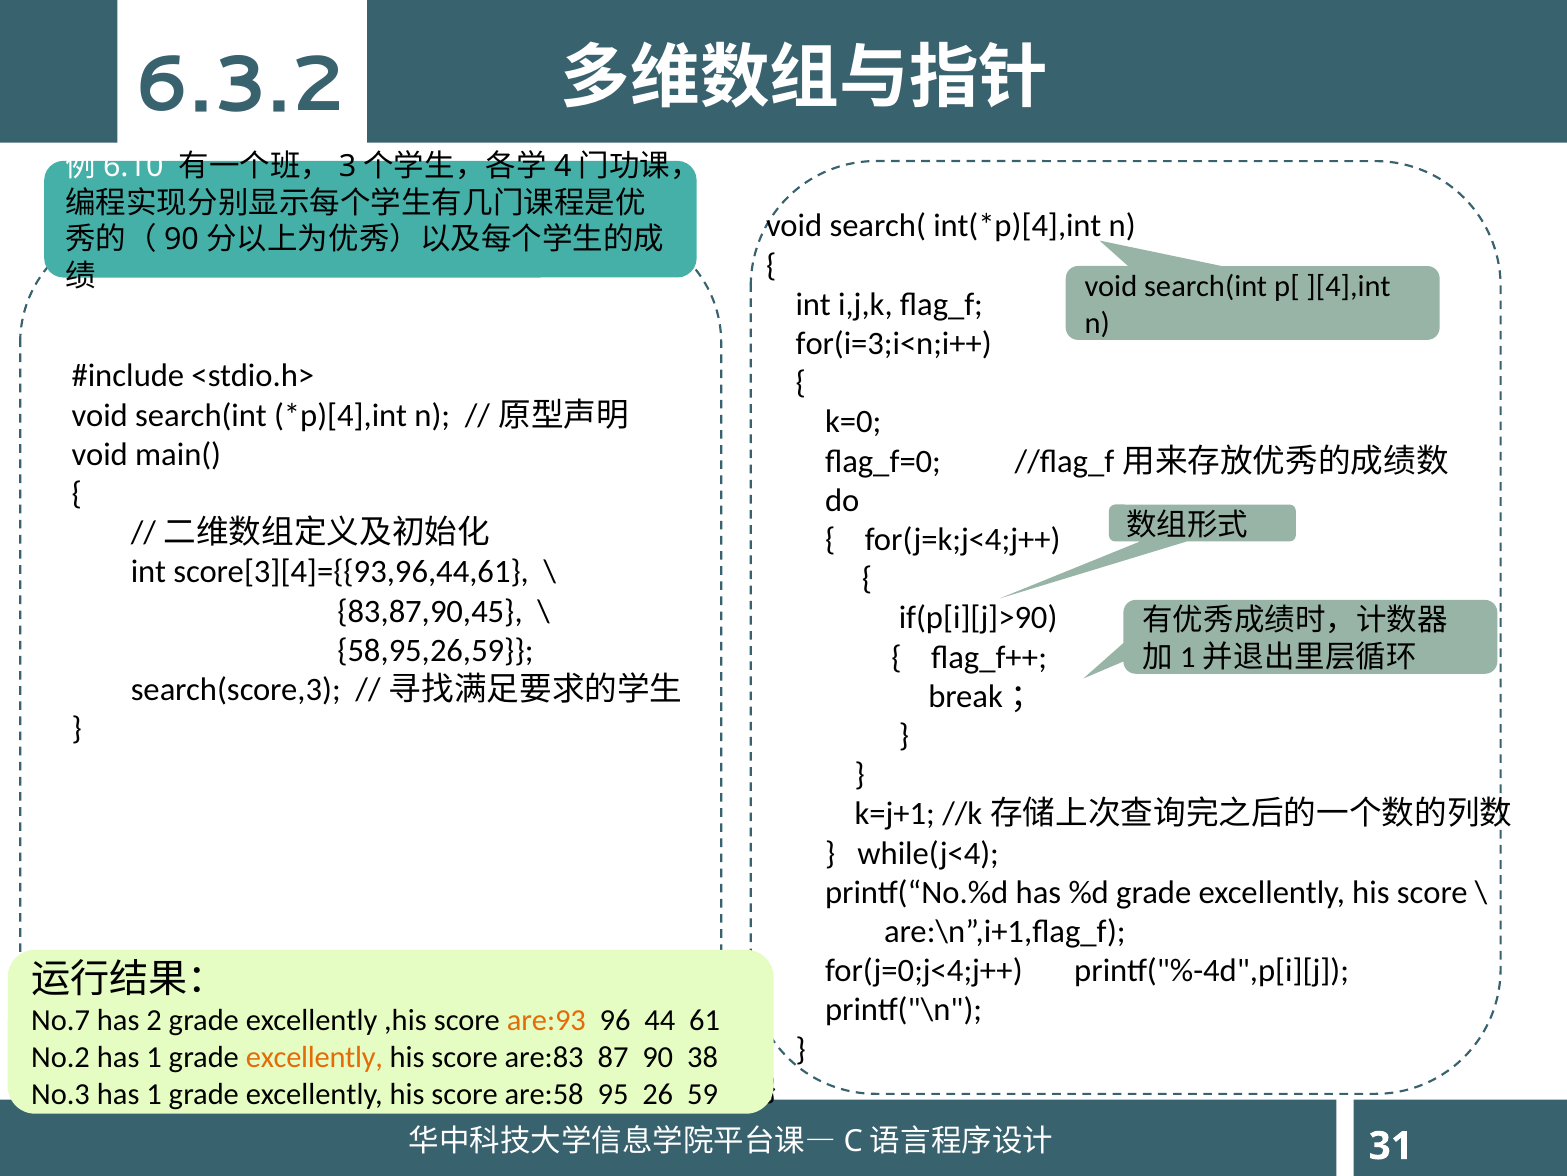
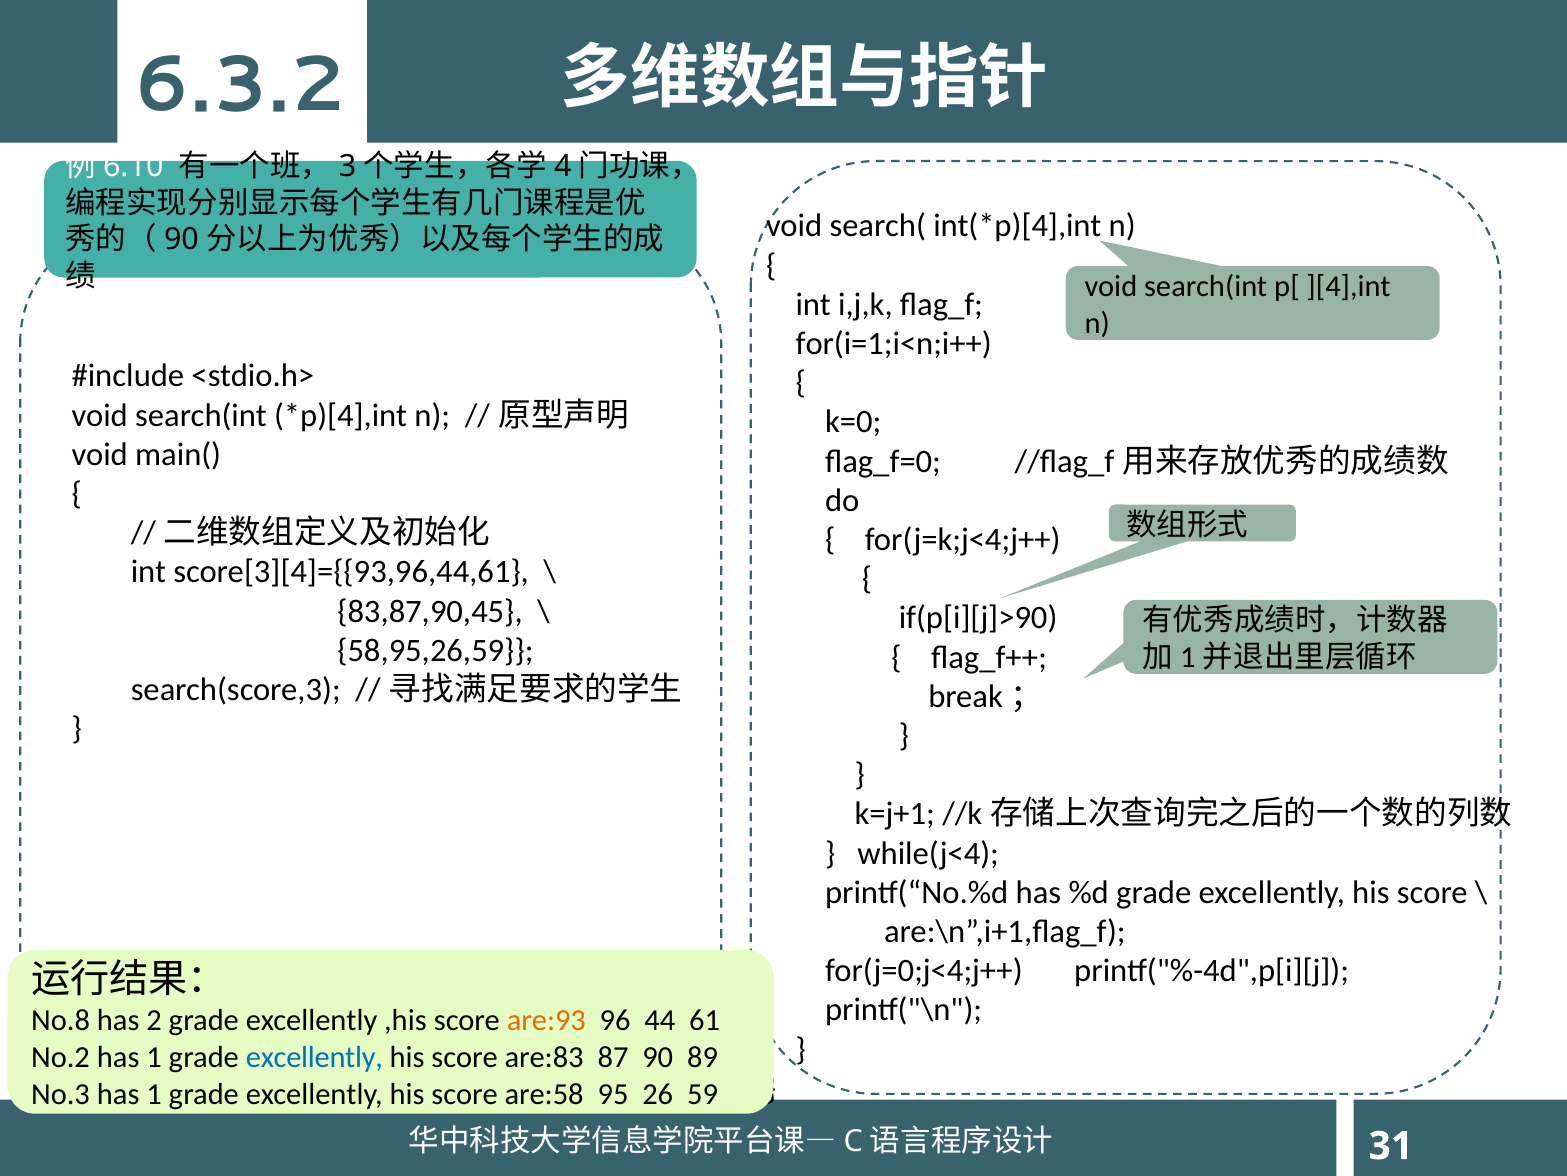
for(i=3;i<n;i++: for(i=3;i<n;i++ -> for(i=1;i<n;i++
No.7: No.7 -> No.8
excellently at (314, 1057) colour: orange -> blue
38: 38 -> 89
